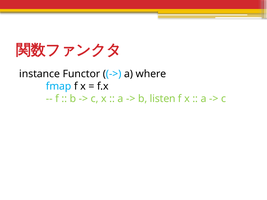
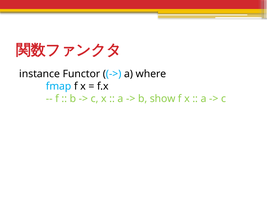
listen: listen -> show
